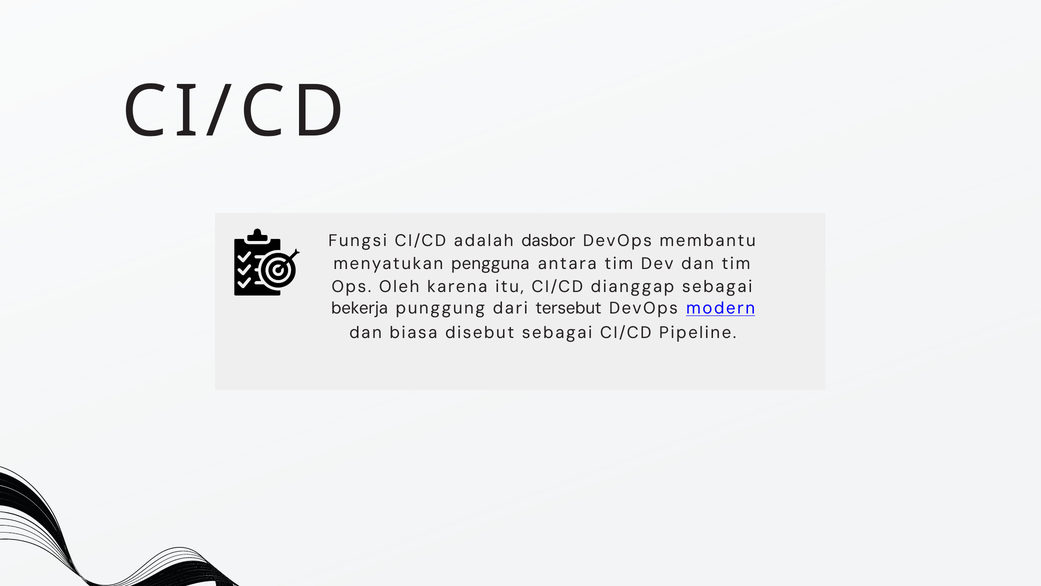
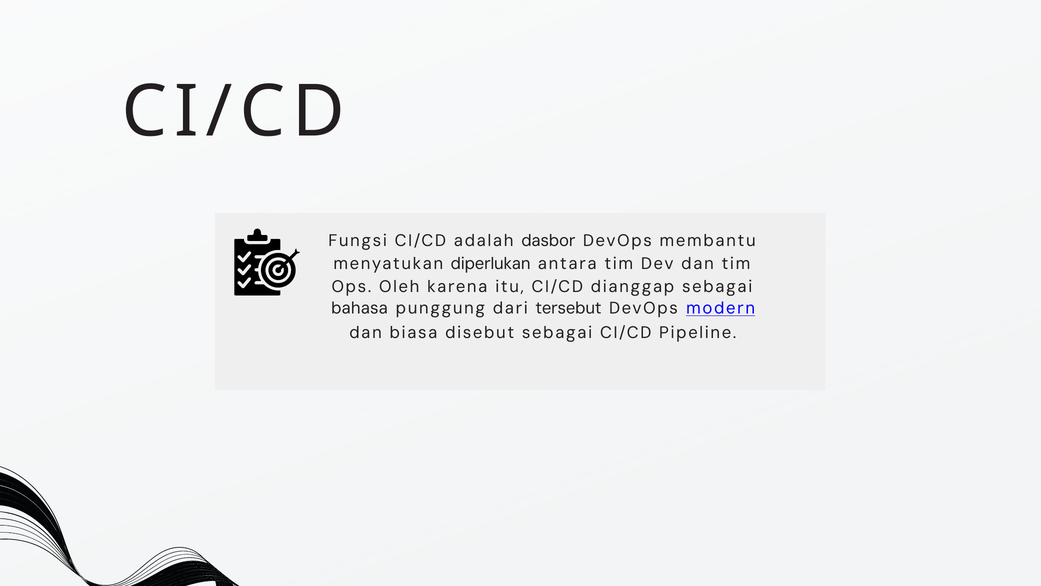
pengguna: pengguna -> diperlukan
bekerja: bekerja -> bahasa
